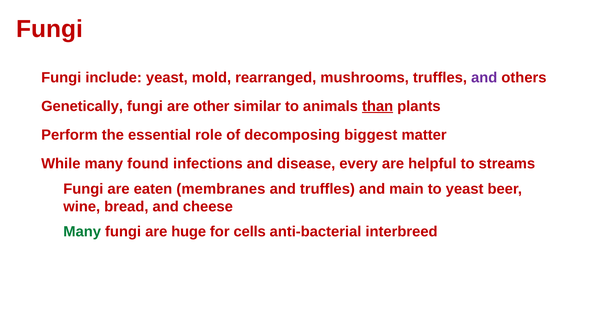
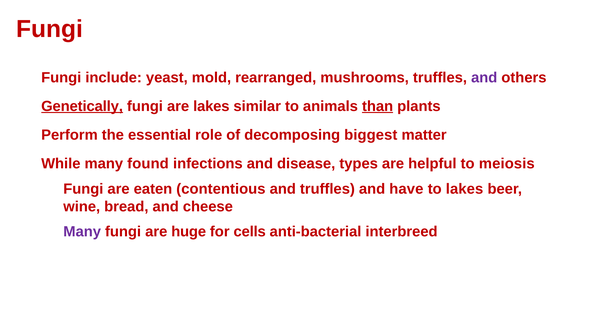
Genetically underline: none -> present
are other: other -> lakes
every: every -> types
streams: streams -> meiosis
membranes: membranes -> contentious
main: main -> have
to yeast: yeast -> lakes
Many at (82, 232) colour: green -> purple
